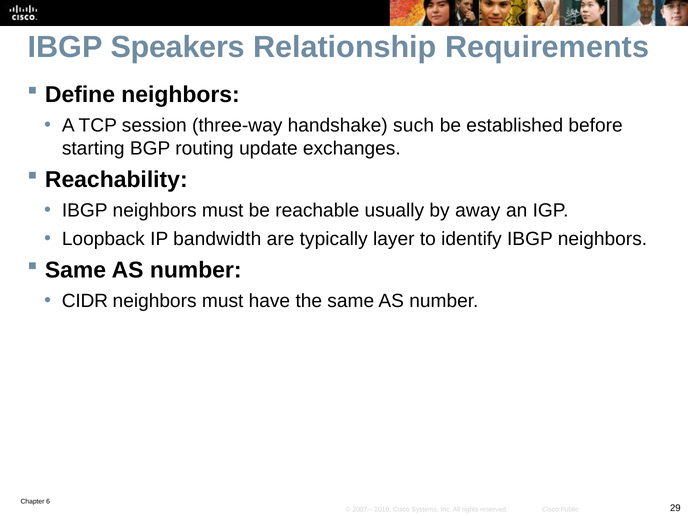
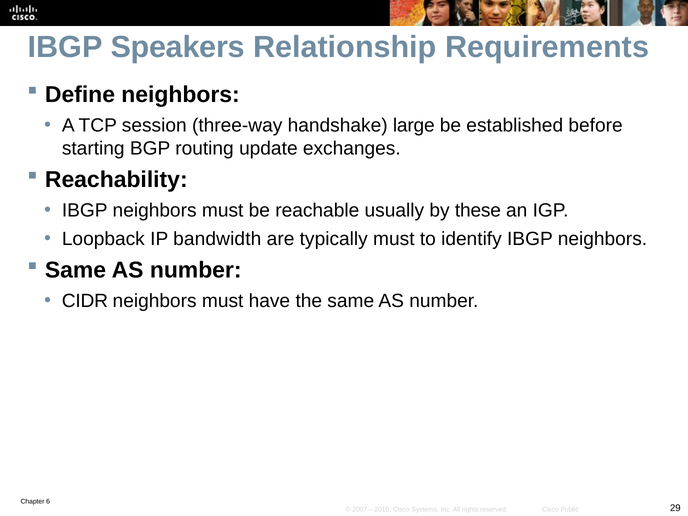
such: such -> large
away: away -> these
typically layer: layer -> must
